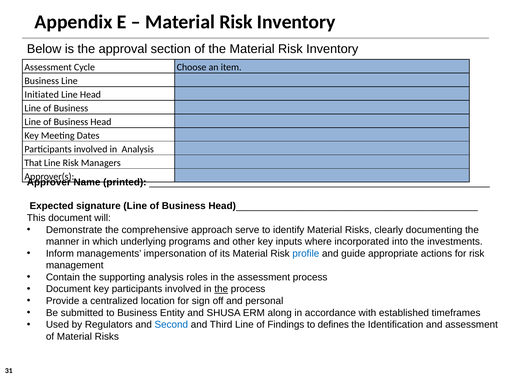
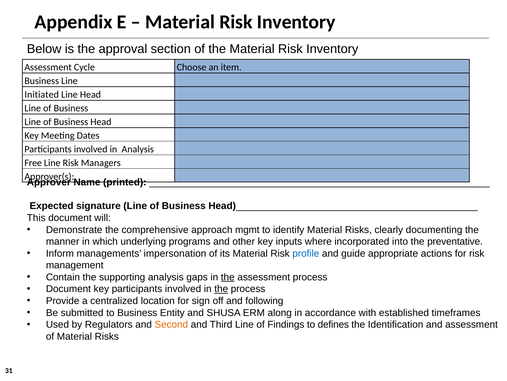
That: That -> Free
serve: serve -> mgmt
investments: investments -> preventative
roles: roles -> gaps
the at (228, 277) underline: none -> present
personal: personal -> following
Second colour: blue -> orange
